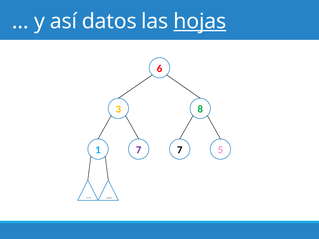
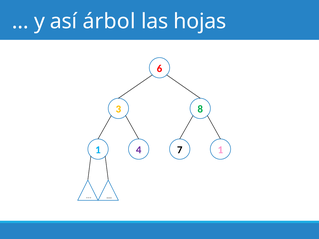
datos: datos -> árbol
hojas underline: present -> none
1 7: 7 -> 4
7 5: 5 -> 1
